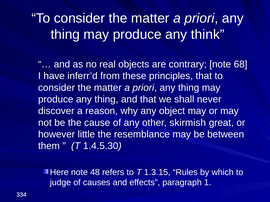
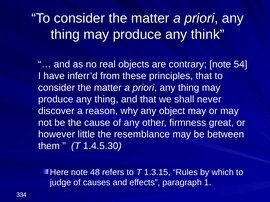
68: 68 -> 54
skirmish: skirmish -> firmness
